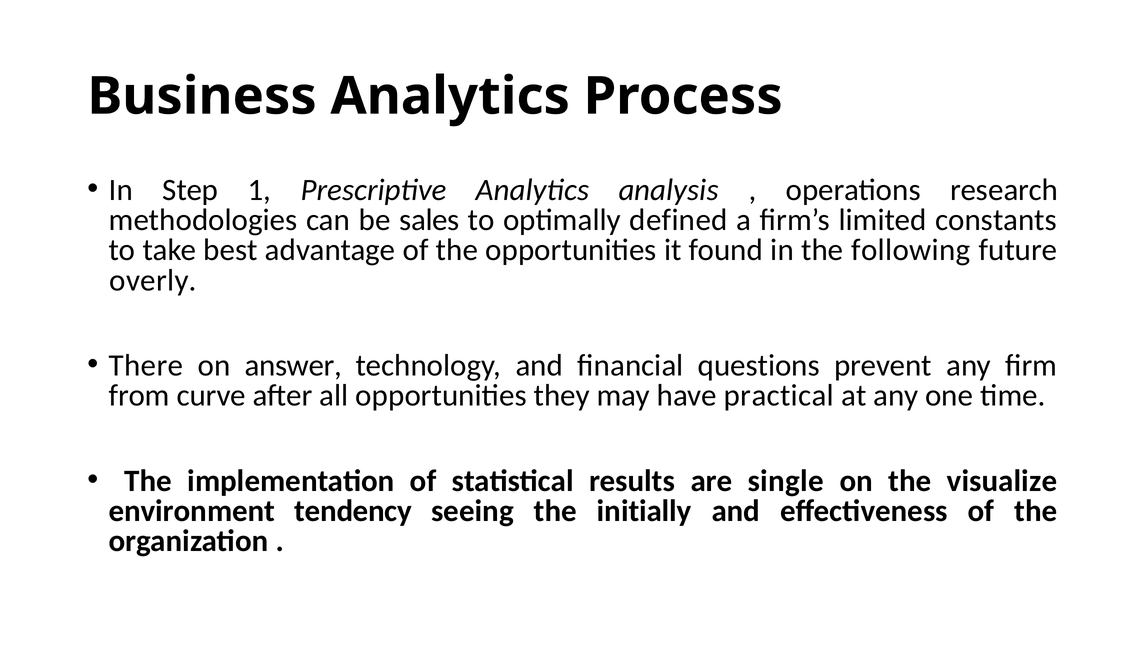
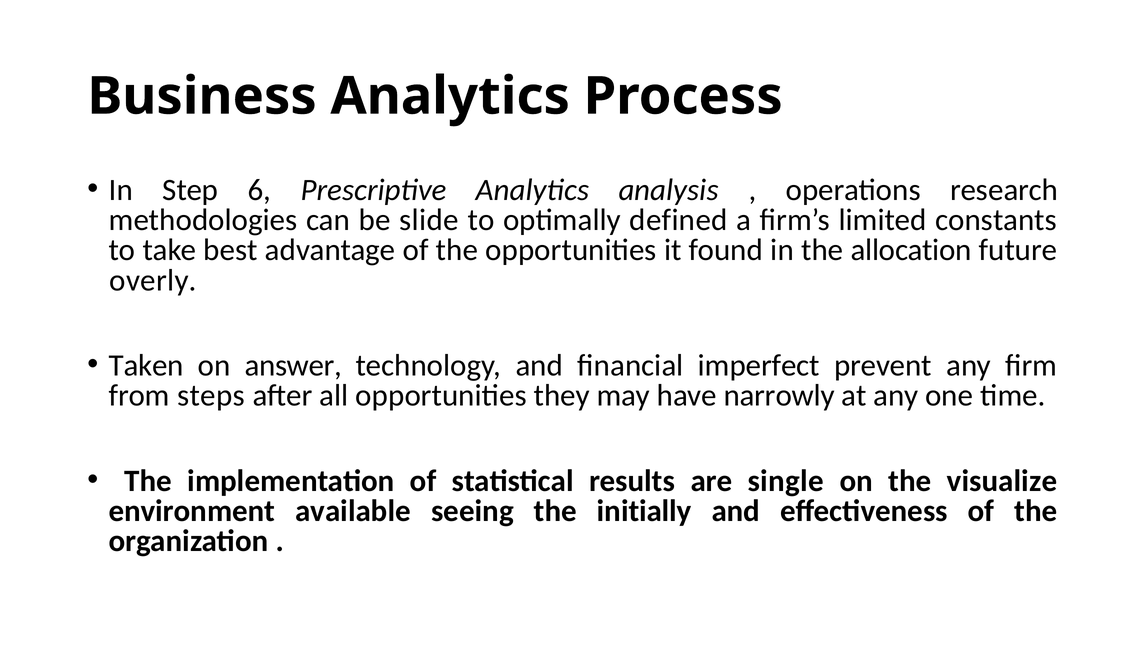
1: 1 -> 6
sales: sales -> slide
following: following -> allocation
There: There -> Taken
questions: questions -> imperfect
curve: curve -> steps
practical: practical -> narrowly
tendency: tendency -> available
